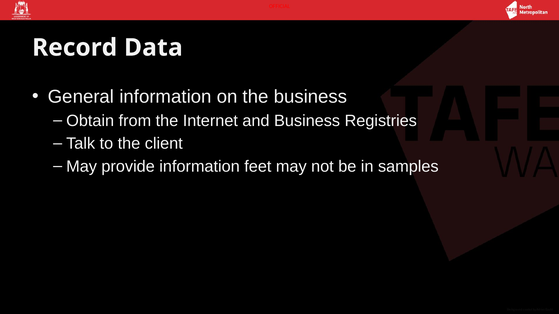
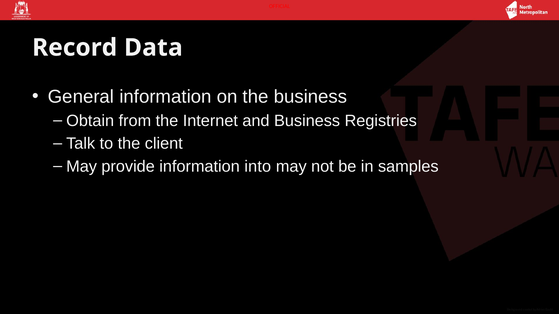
feet: feet -> into
